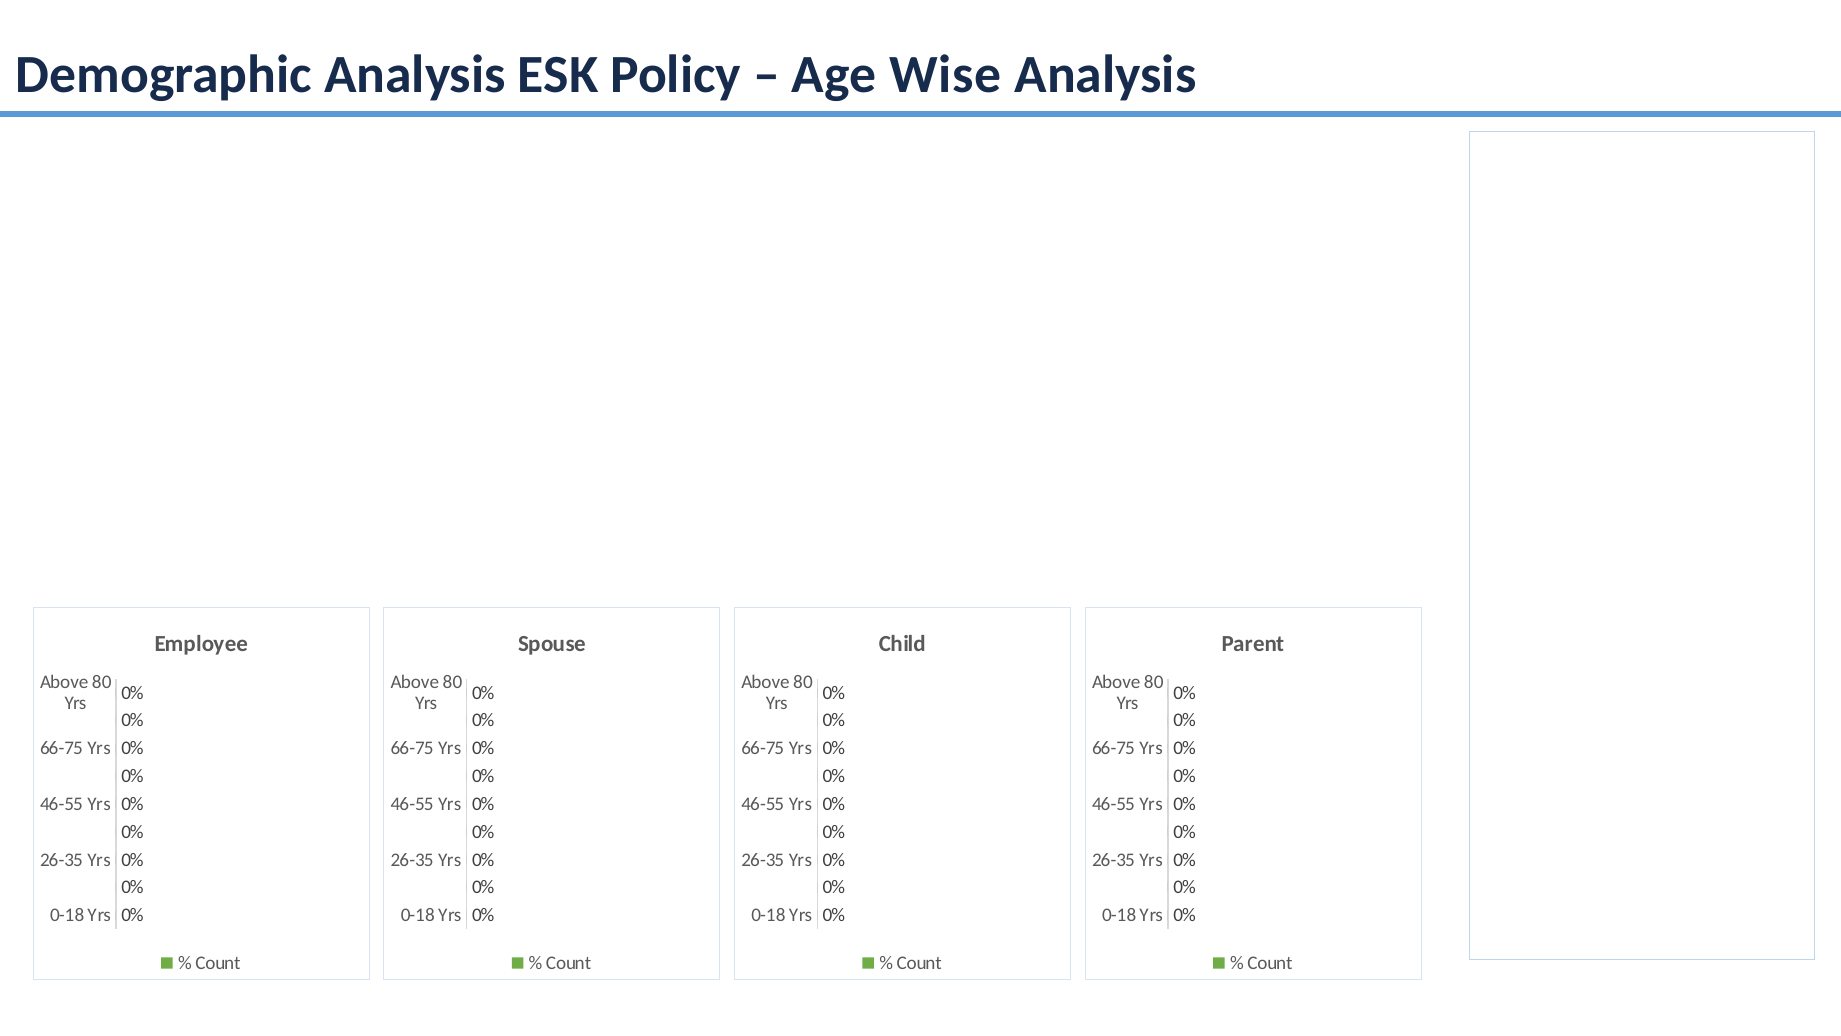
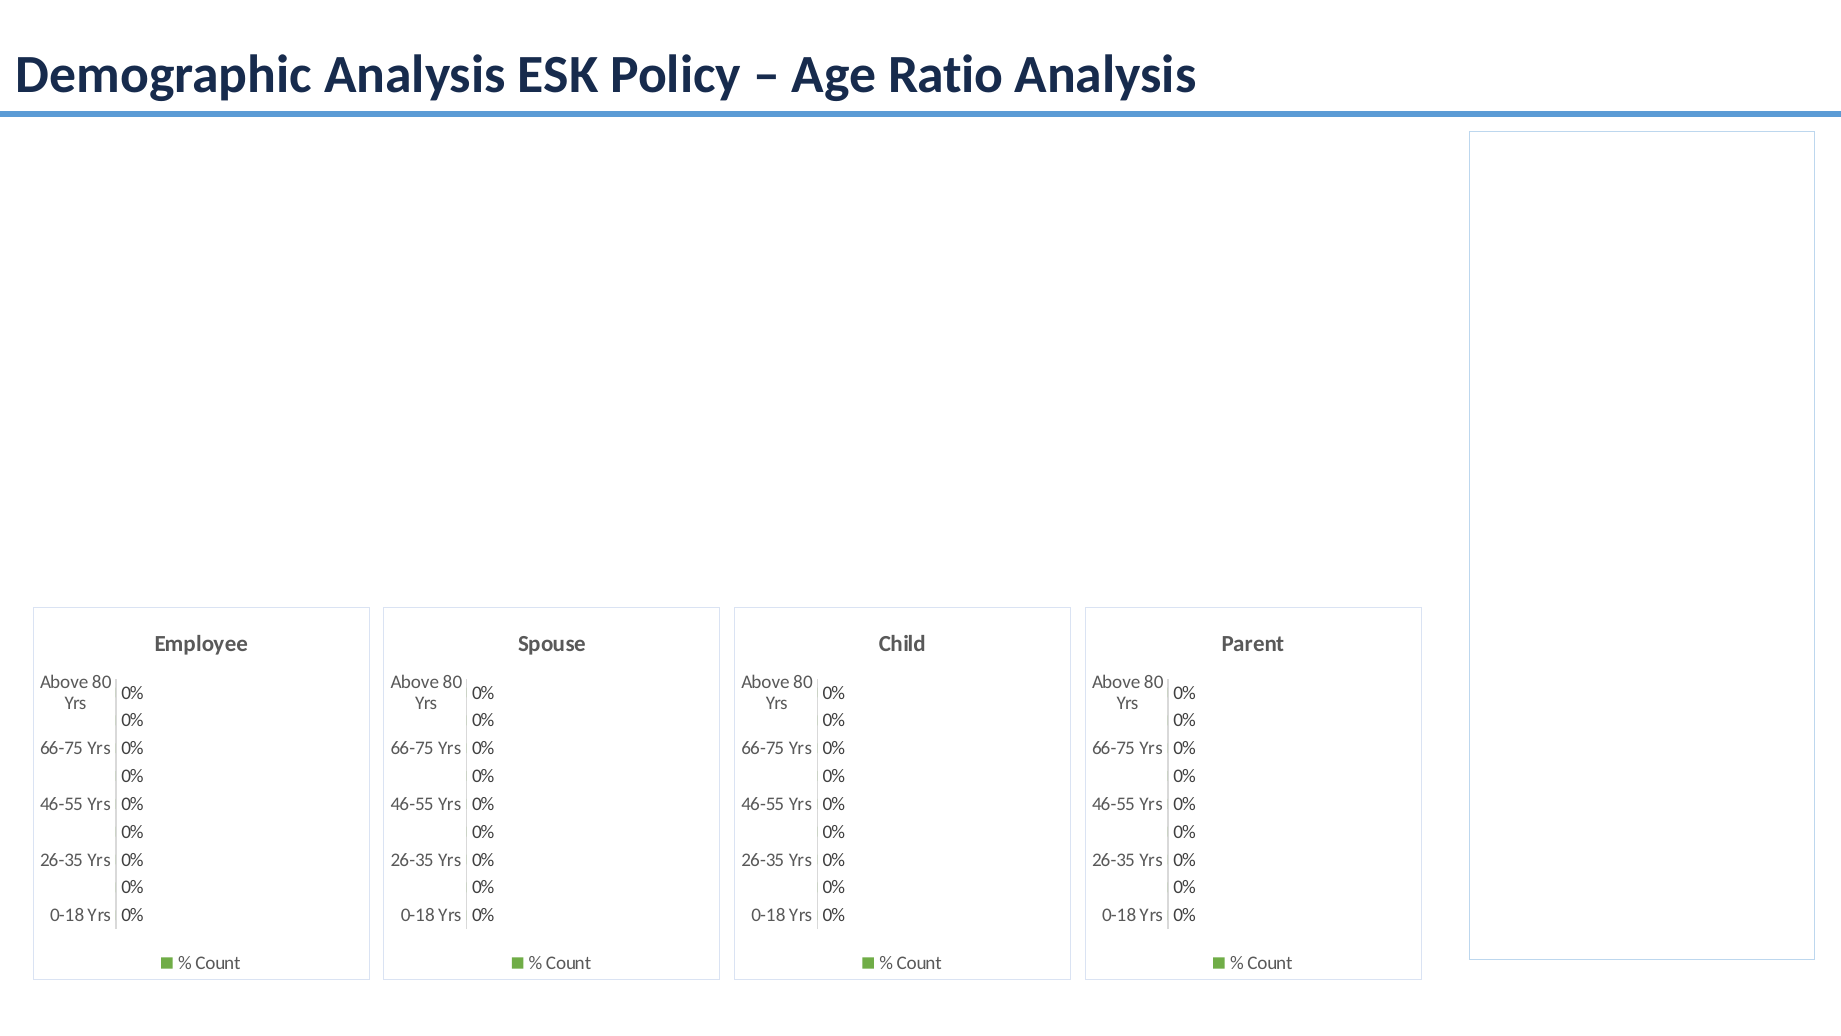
Wise: Wise -> Ratio
